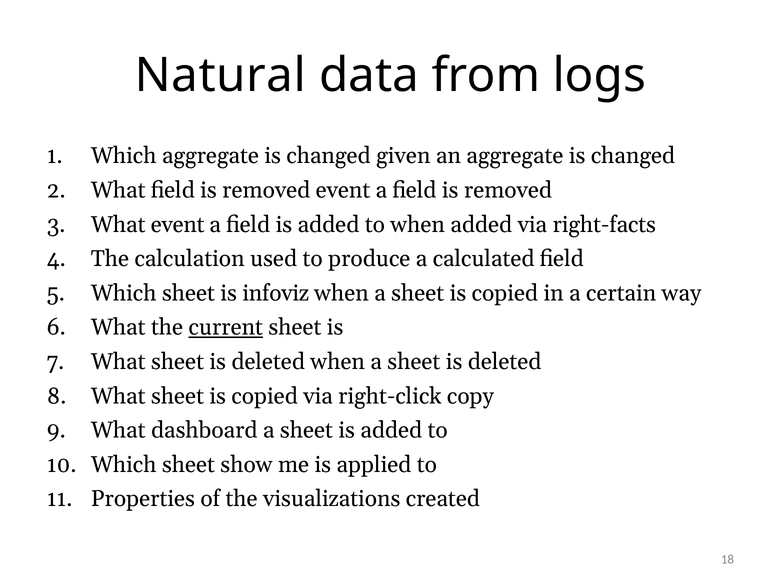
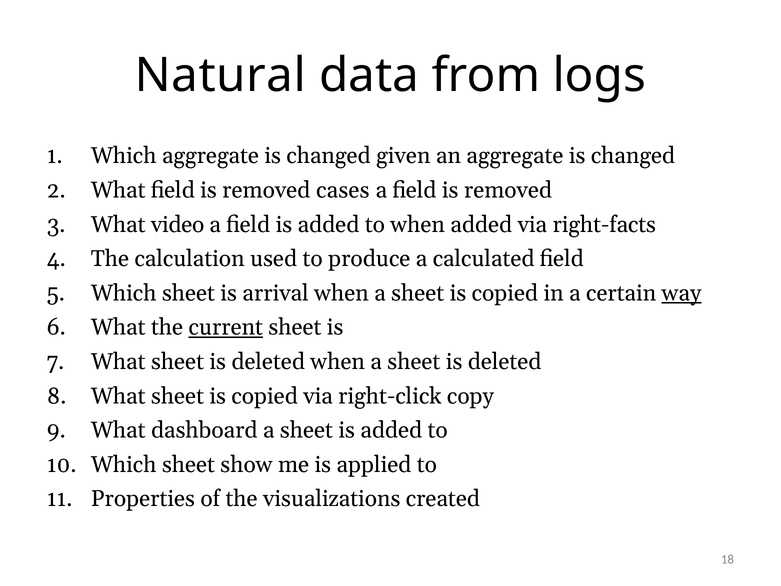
removed event: event -> cases
What event: event -> video
infoviz: infoviz -> arrival
way underline: none -> present
